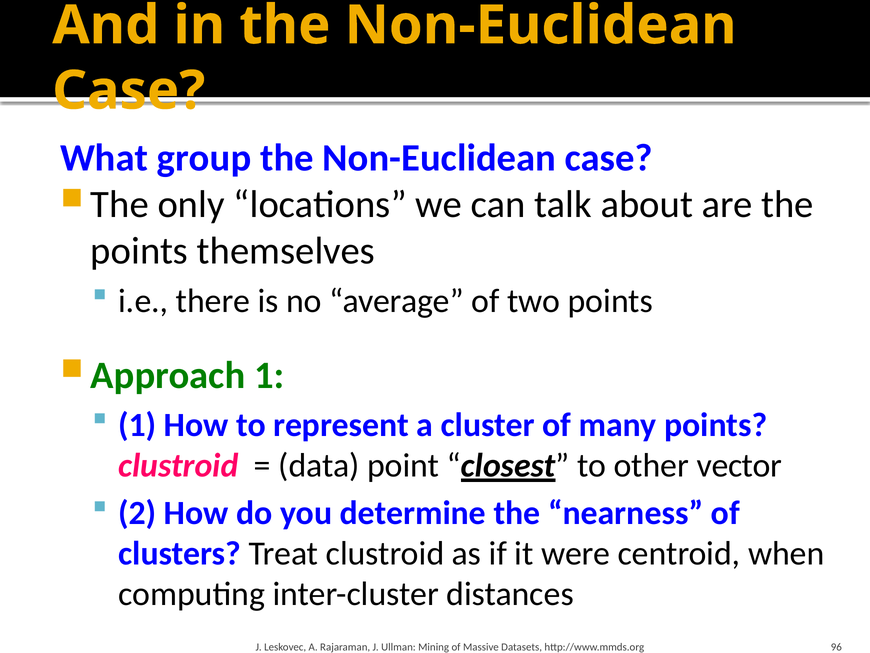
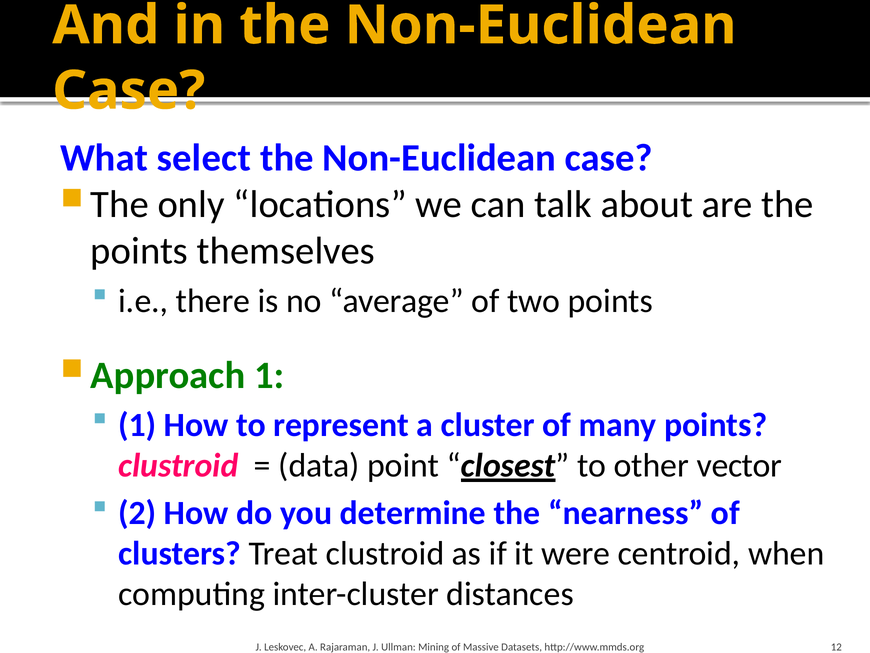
group: group -> select
96: 96 -> 12
